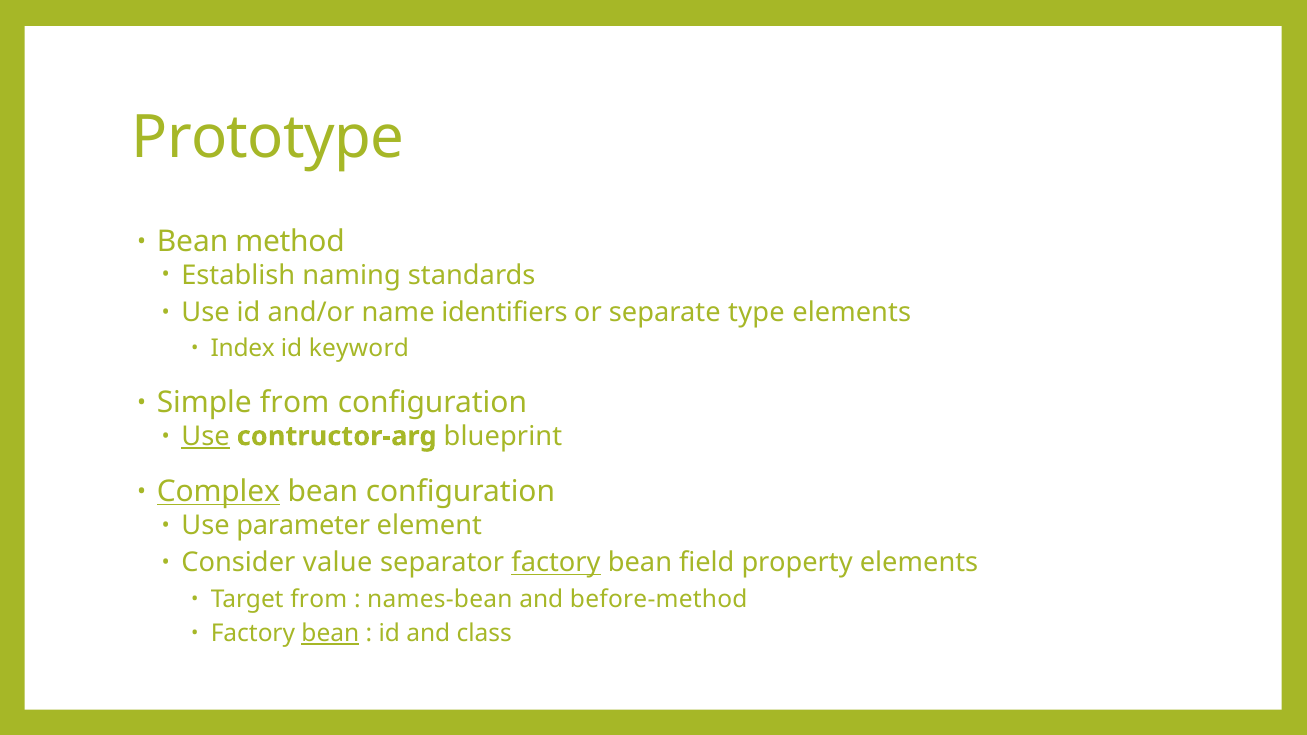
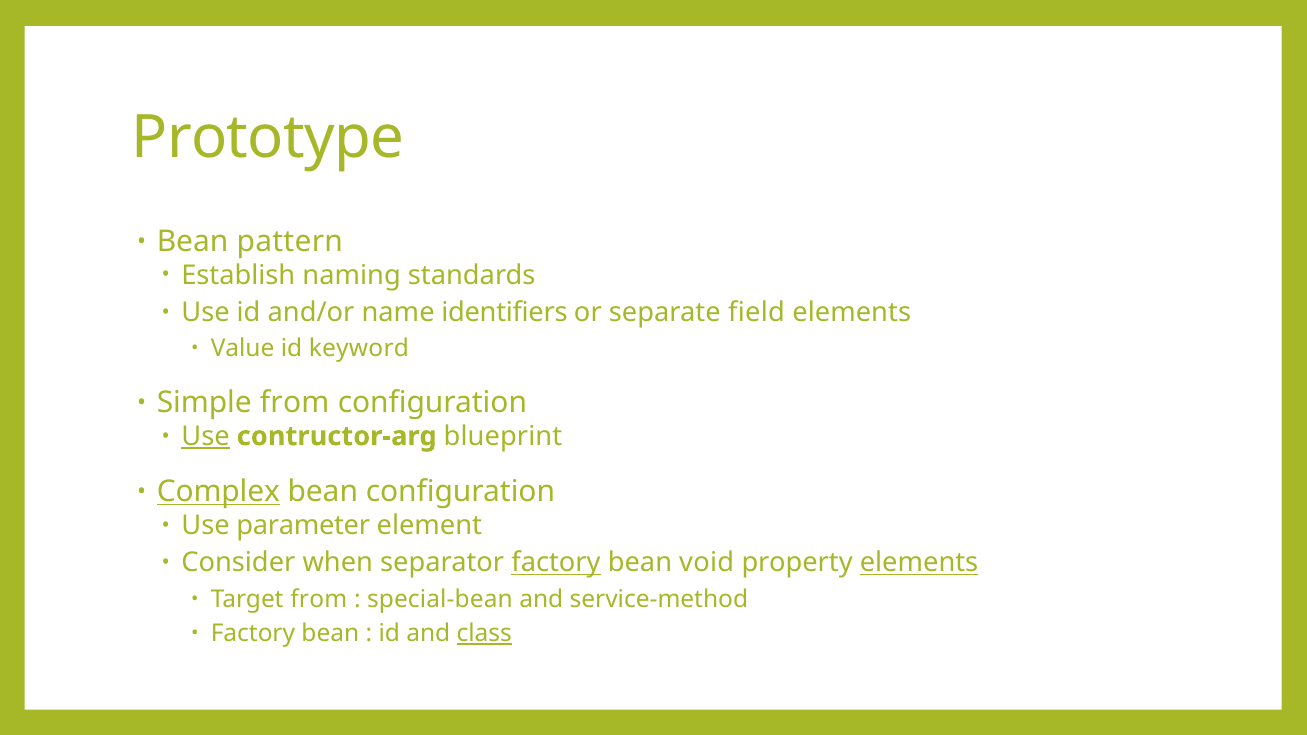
method: method -> pattern
type: type -> field
Index: Index -> Value
value: value -> when
field: field -> void
elements at (919, 563) underline: none -> present
names-bean: names-bean -> special-bean
before-method: before-method -> service-method
bean at (330, 634) underline: present -> none
class underline: none -> present
